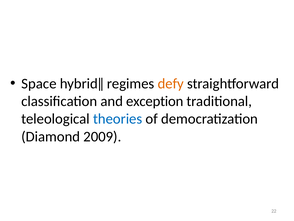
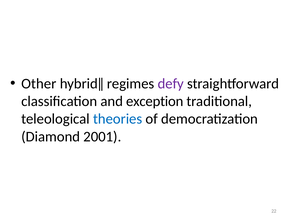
Space: Space -> Other
defy colour: orange -> purple
2009: 2009 -> 2001
